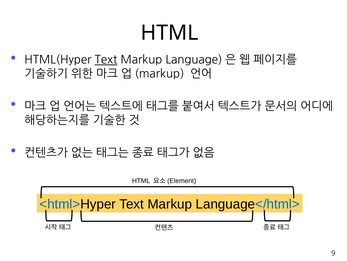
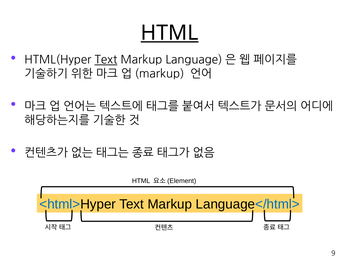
HTML at (170, 33) underline: none -> present
